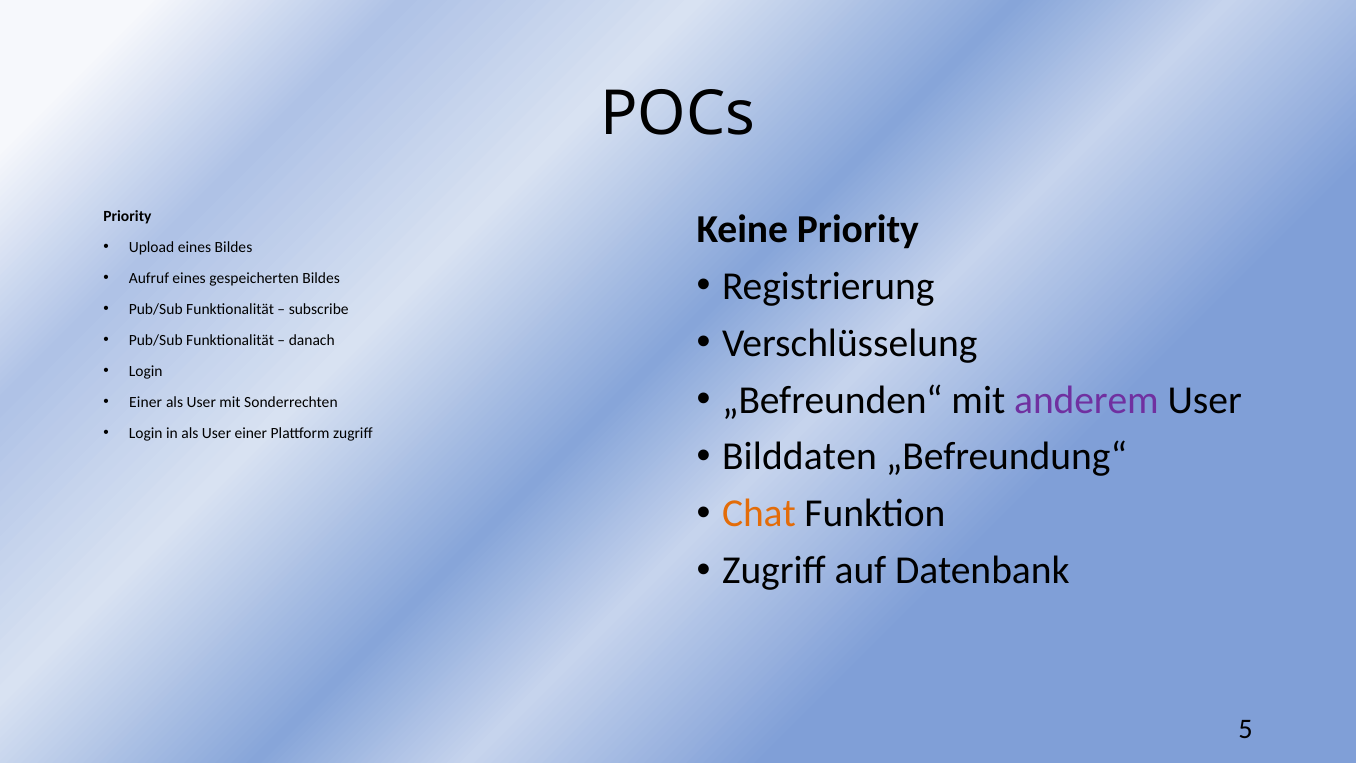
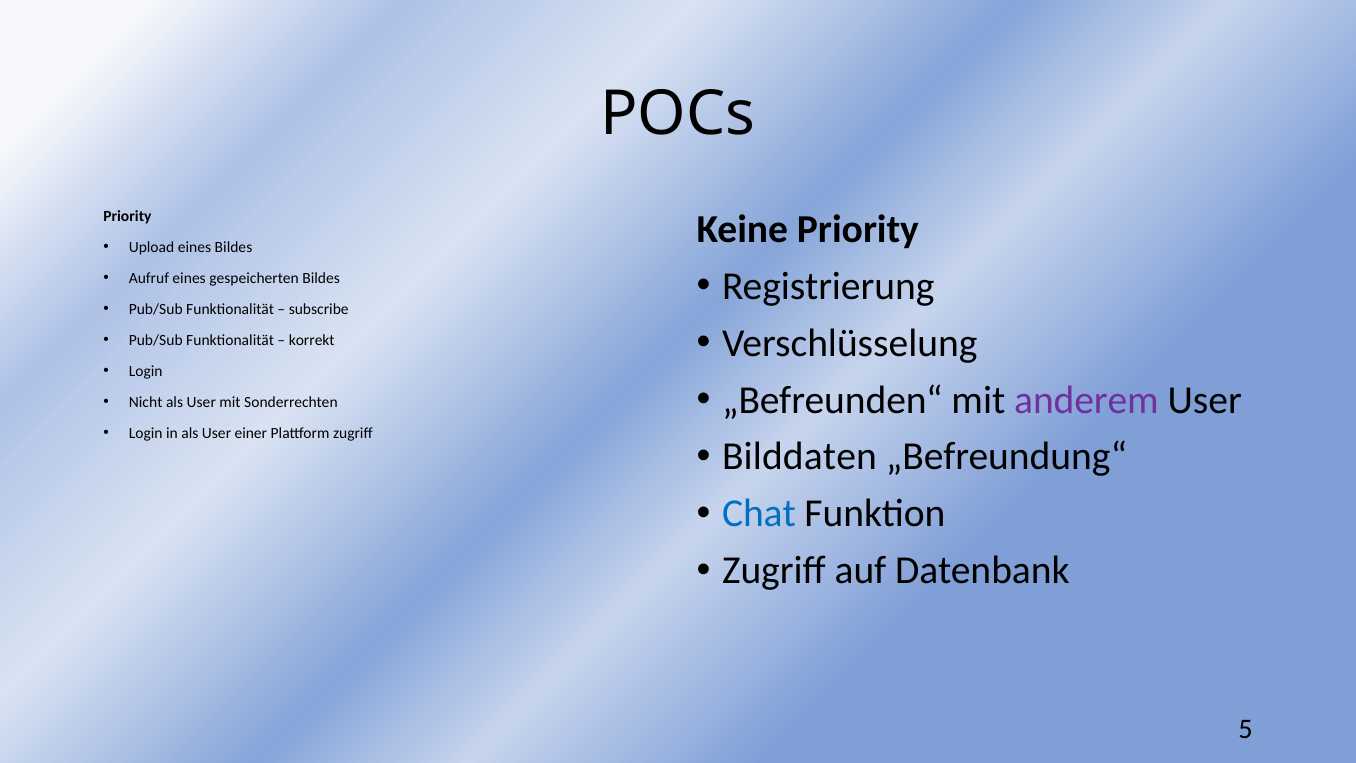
danach: danach -> korrekt
Einer at (146, 402): Einer -> Nicht
Chat colour: orange -> blue
